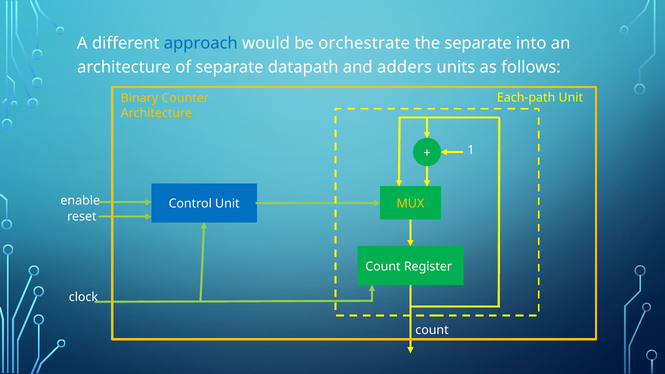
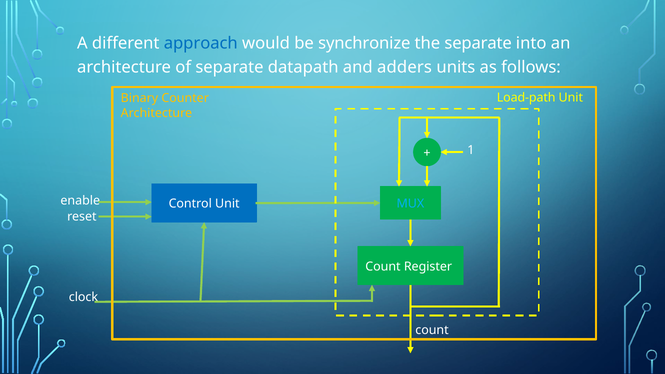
orchestrate: orchestrate -> synchronize
Each-path: Each-path -> Load-path
MUX colour: yellow -> light blue
